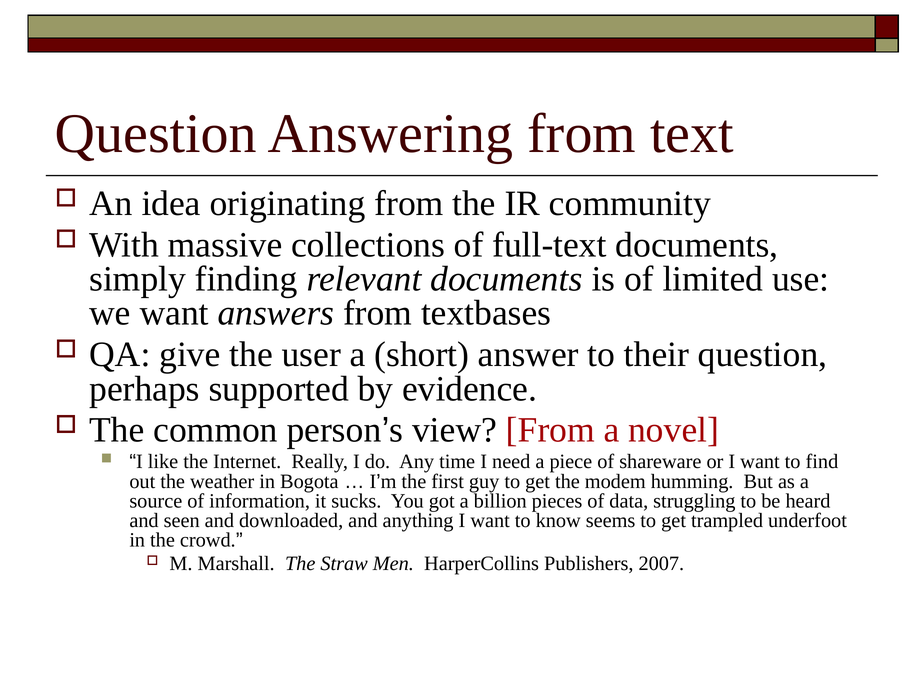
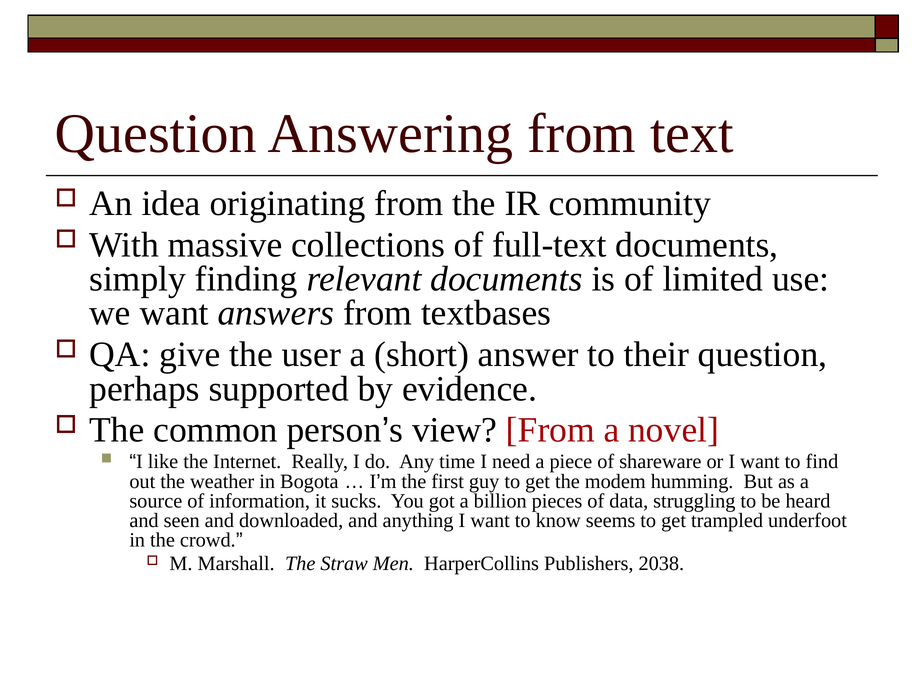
2007: 2007 -> 2038
